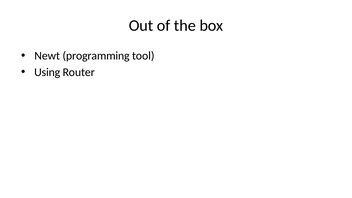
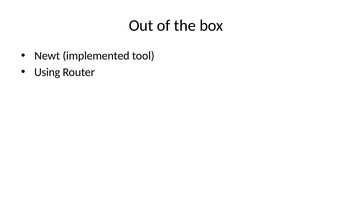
programming: programming -> implemented
